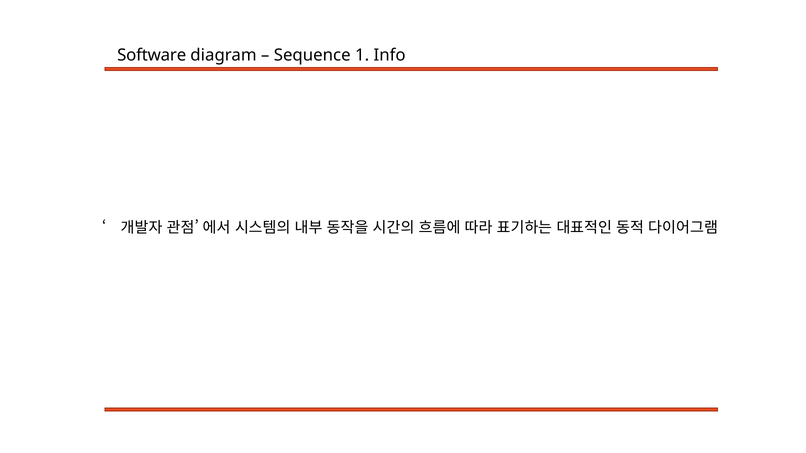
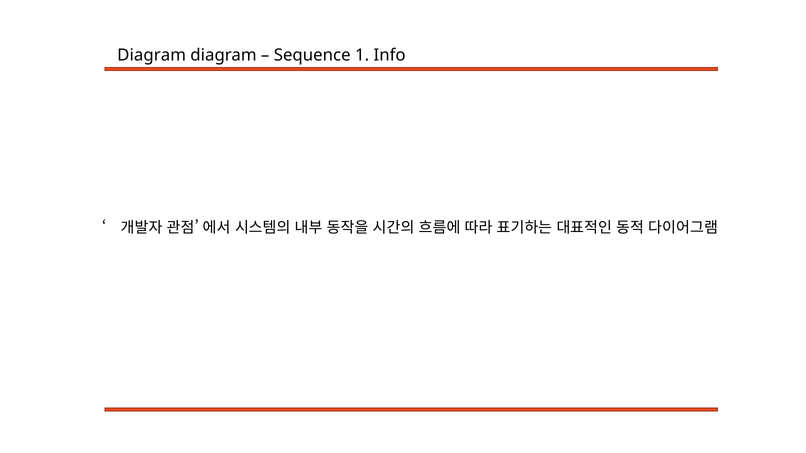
Software at (152, 55): Software -> Diagram
